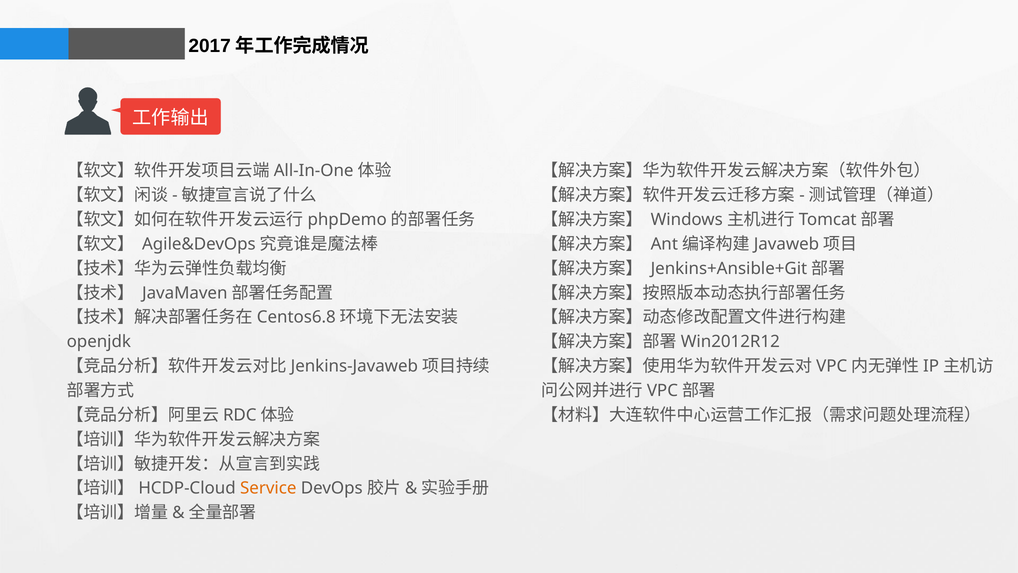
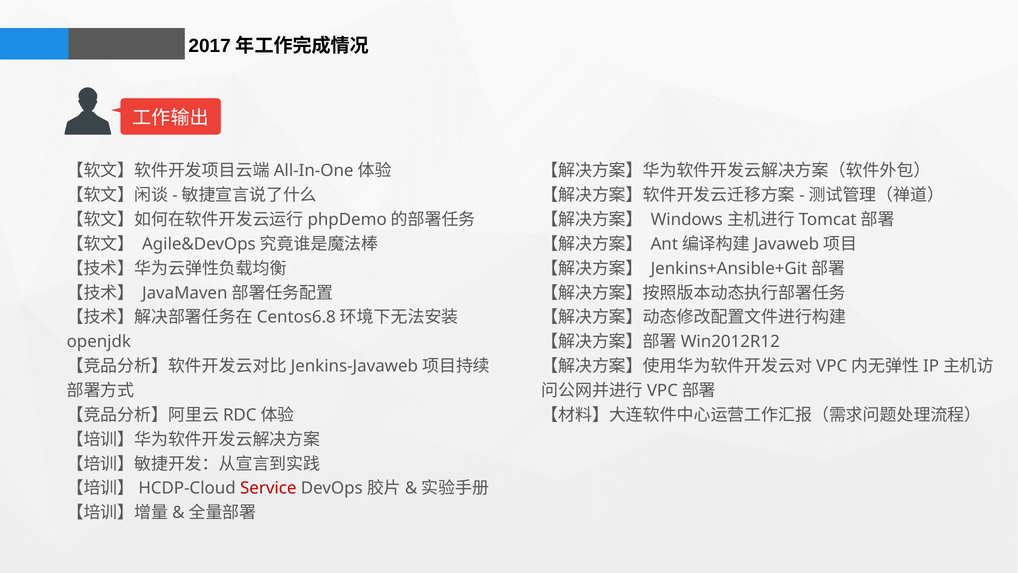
Service colour: orange -> red
